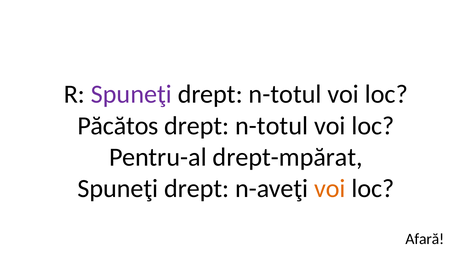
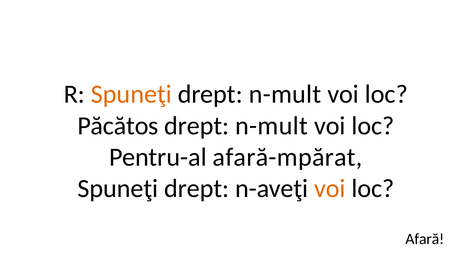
Spuneţi at (131, 94) colour: purple -> orange
n-totul at (285, 94): n-totul -> n-mult
n-totul at (272, 126): n-totul -> n-mult
drept-mpărat: drept-mpărat -> afară-mpărat
